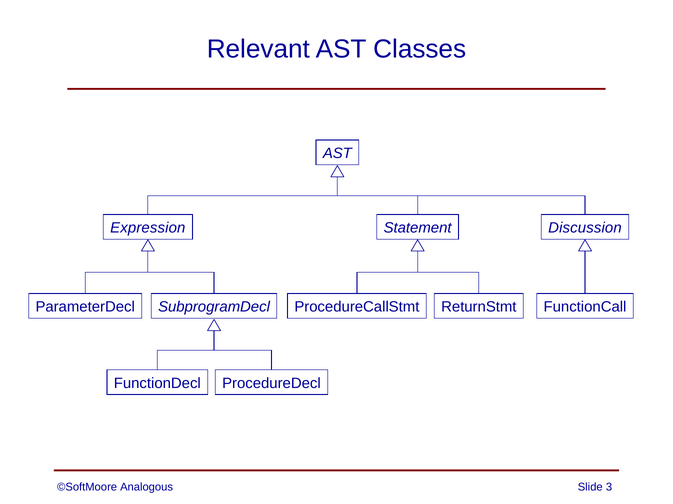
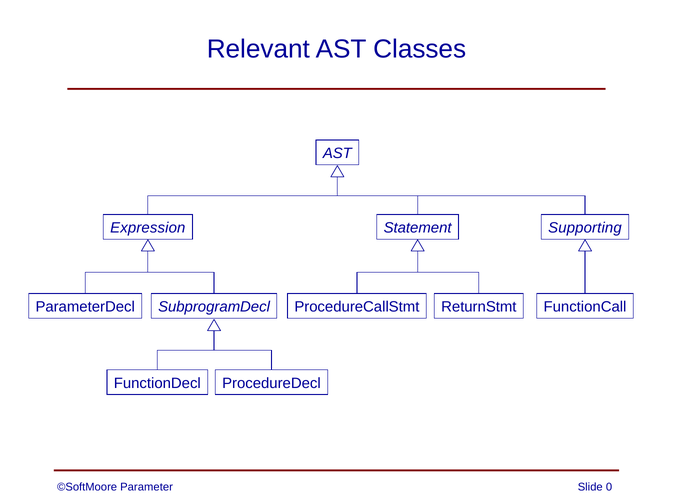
Discussion: Discussion -> Supporting
Analogous: Analogous -> Parameter
3: 3 -> 0
